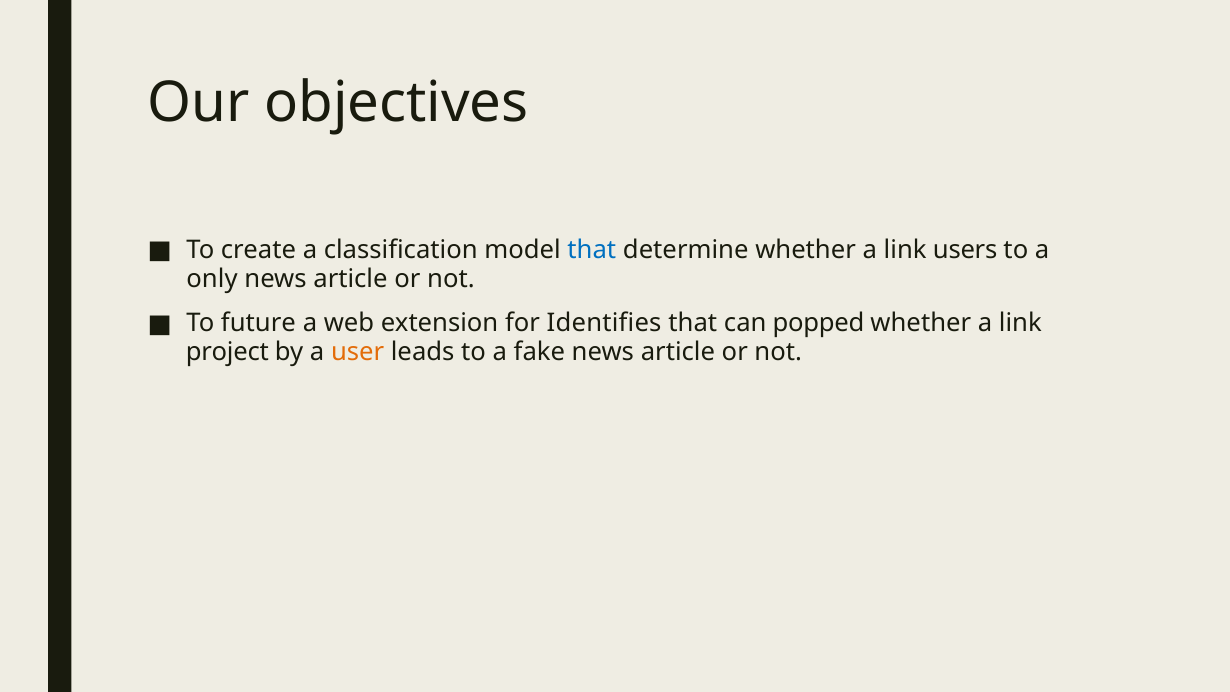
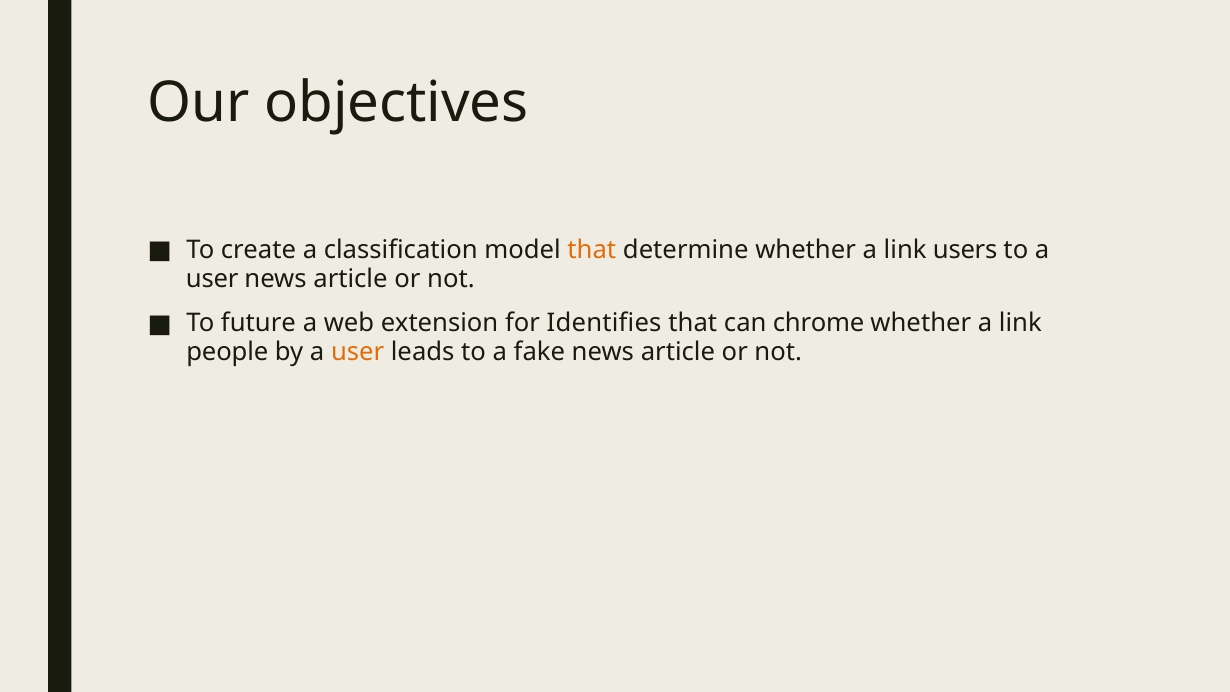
that at (592, 250) colour: blue -> orange
only at (212, 279): only -> user
popped: popped -> chrome
project: project -> people
